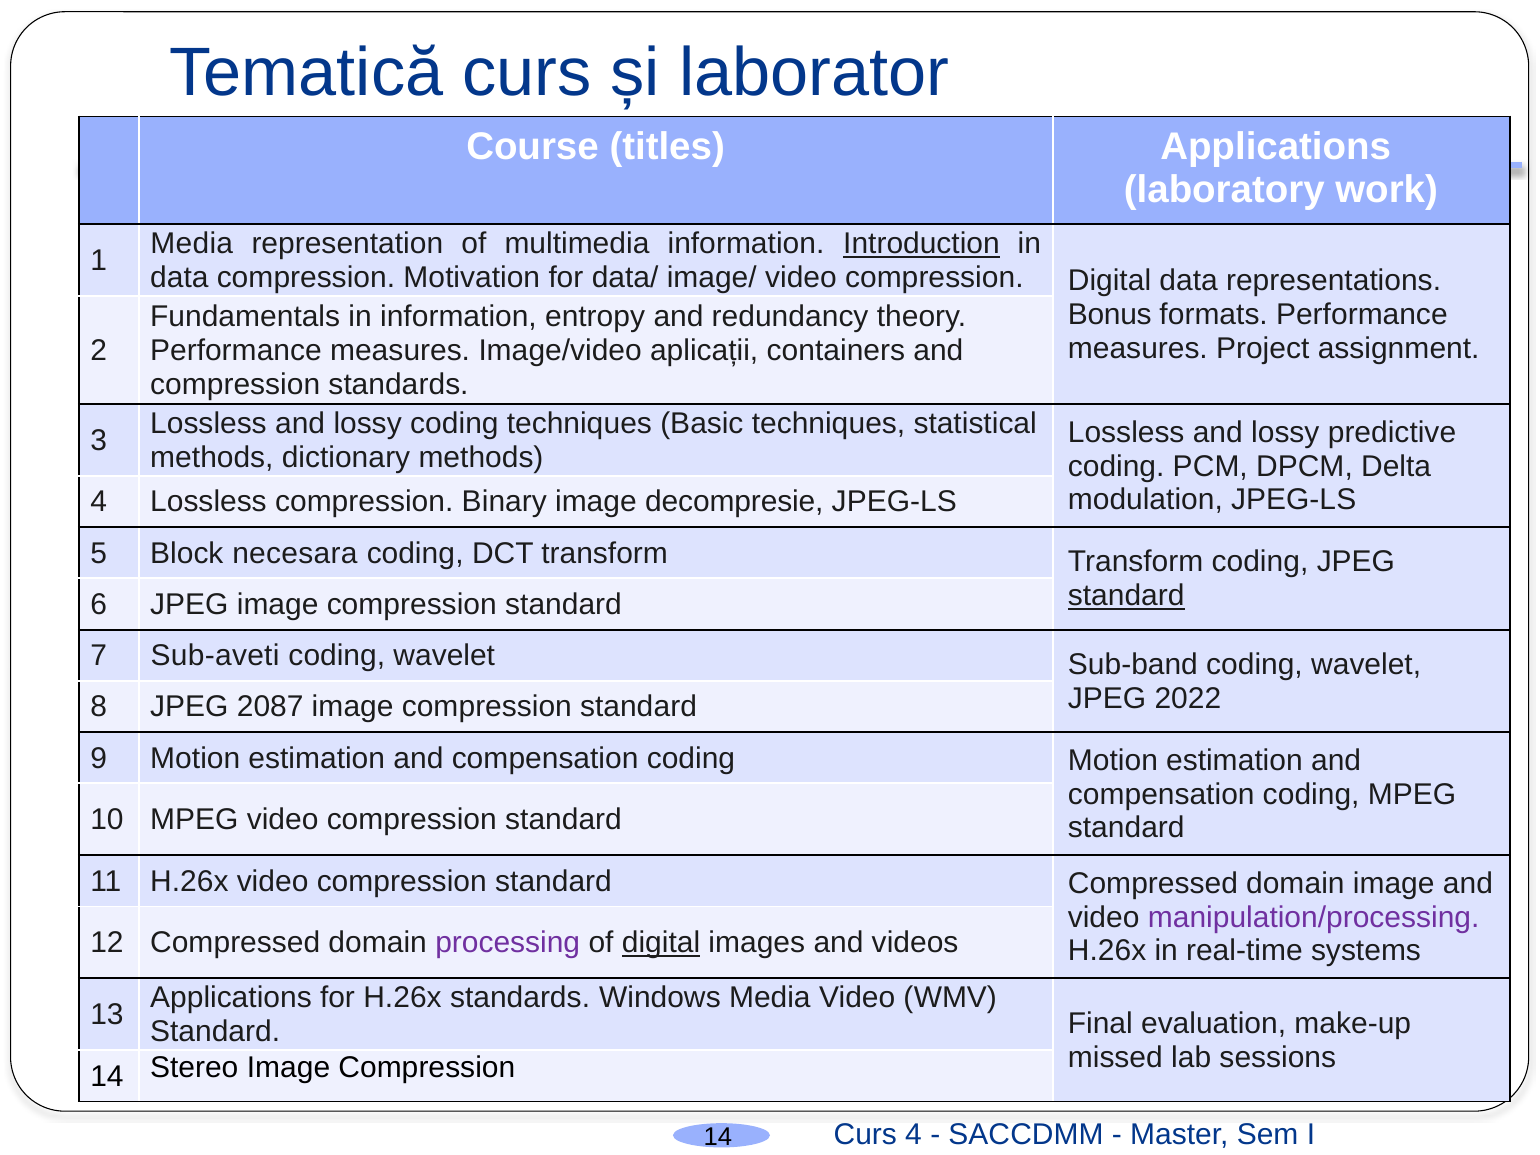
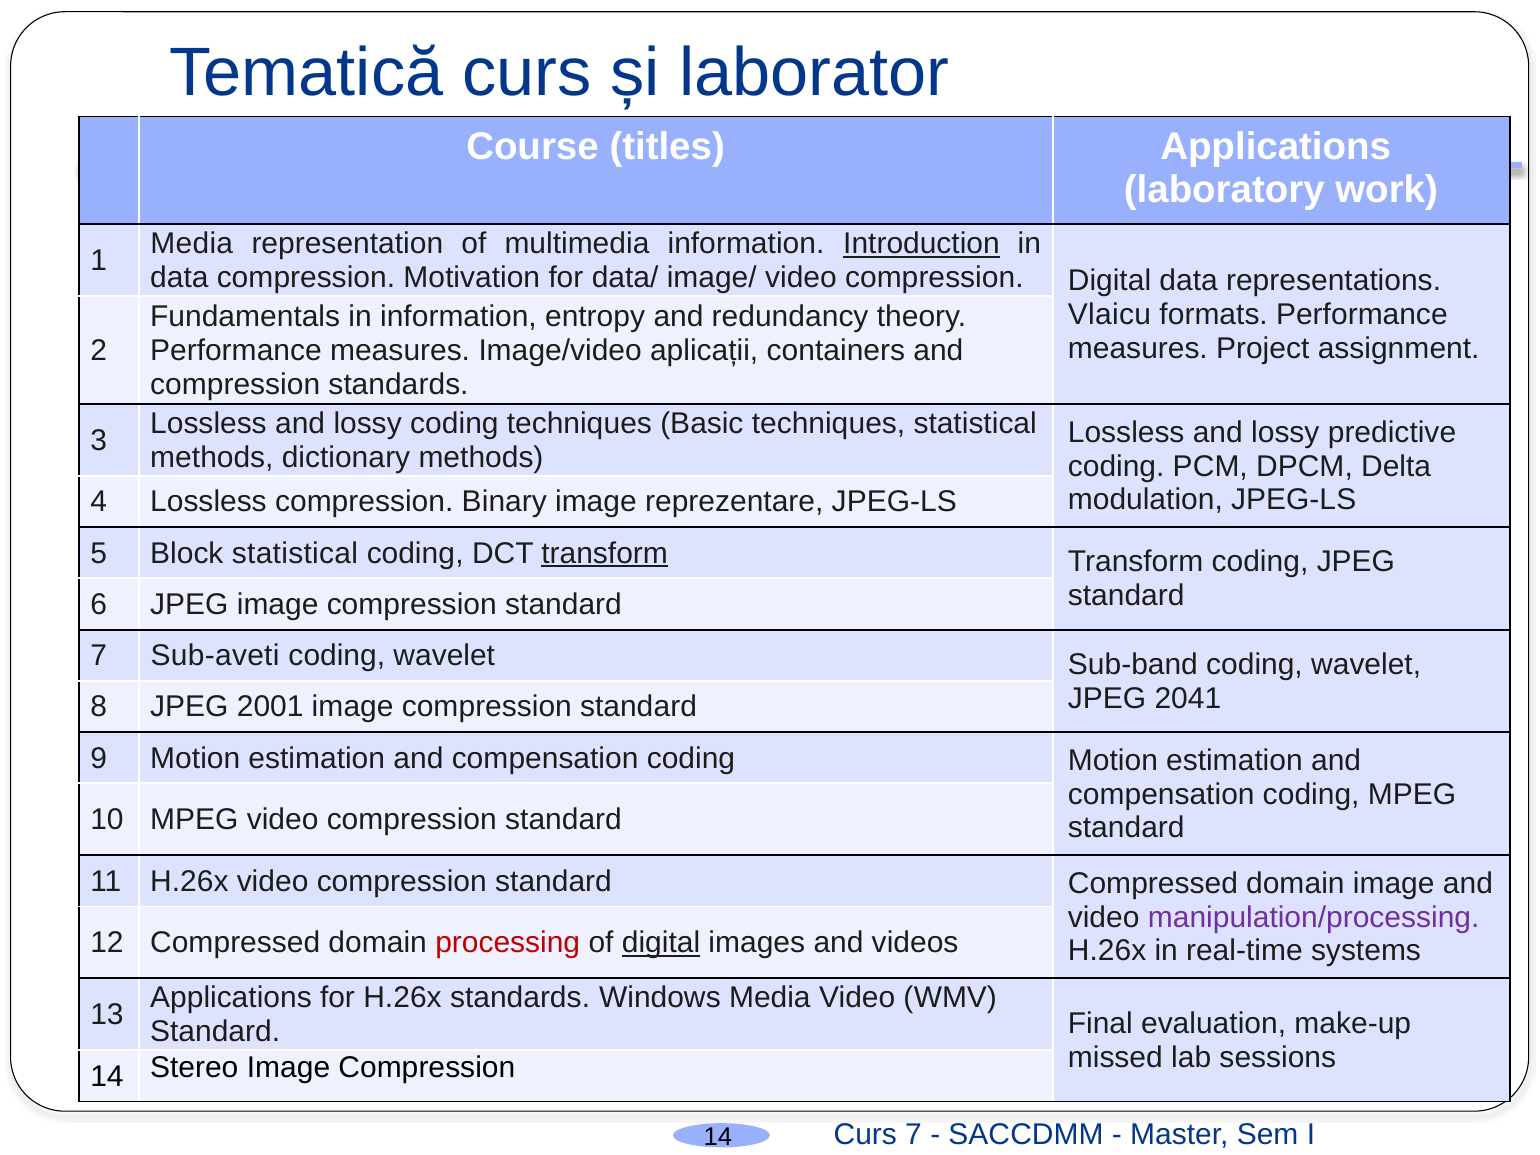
Bonus: Bonus -> Vlaicu
decompresie: decompresie -> reprezentare
Block necesara: necesara -> statistical
transform at (605, 553) underline: none -> present
standard at (1126, 596) underline: present -> none
2022: 2022 -> 2041
2087: 2087 -> 2001
processing colour: purple -> red
Curs 4: 4 -> 7
